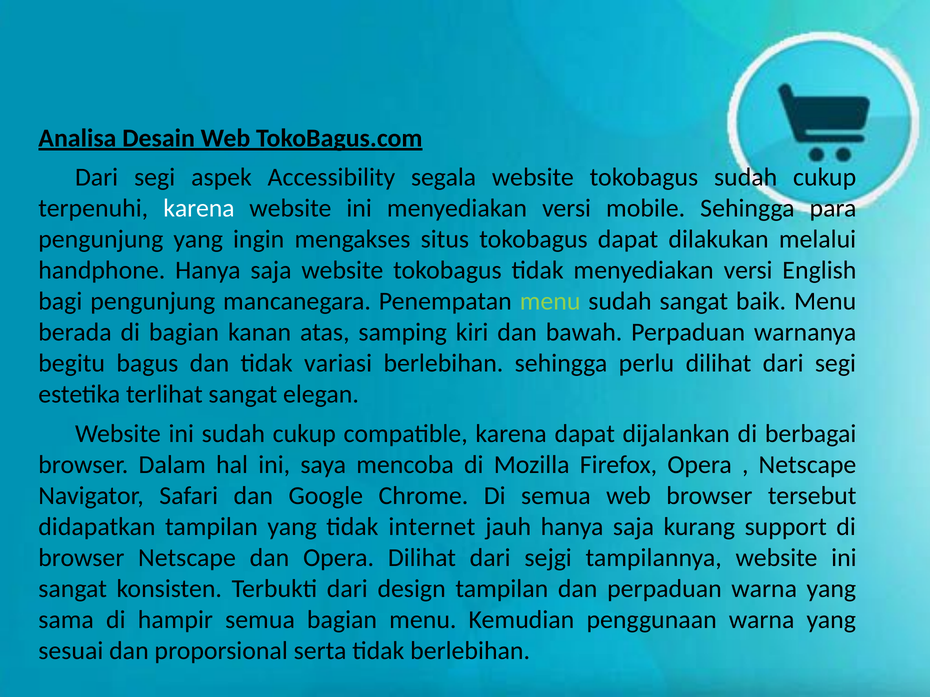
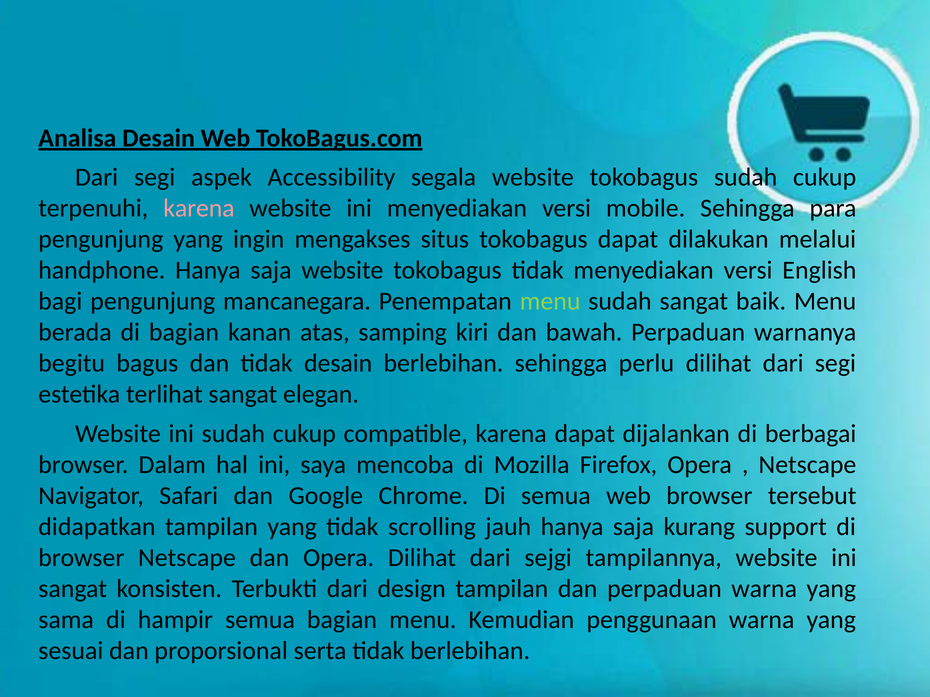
karena at (199, 209) colour: white -> pink
tidak variasi: variasi -> desain
internet: internet -> scrolling
